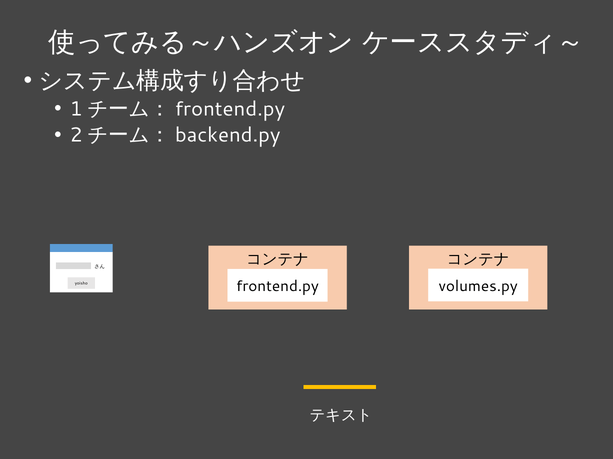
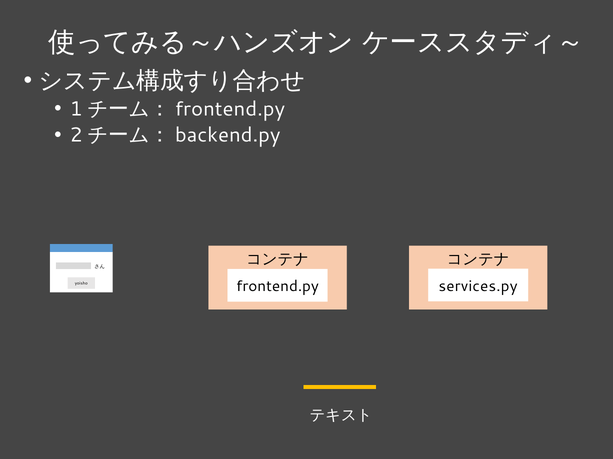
volumes.py: volumes.py -> services.py
